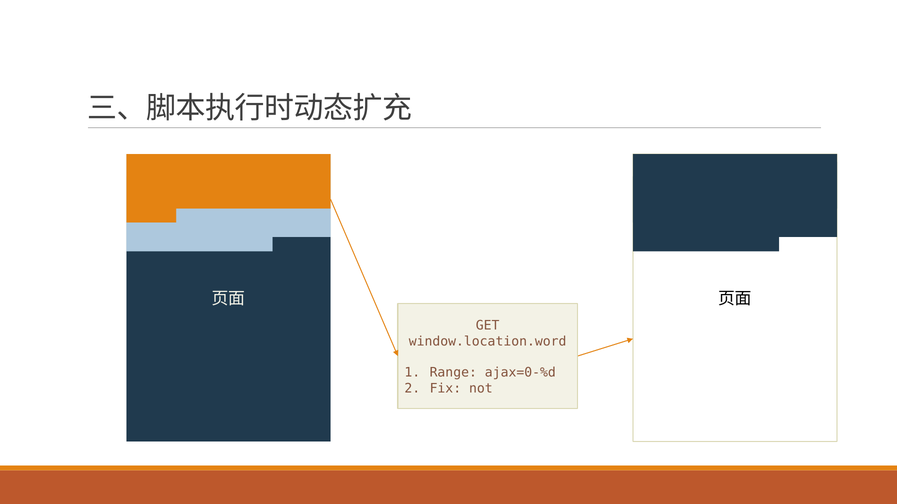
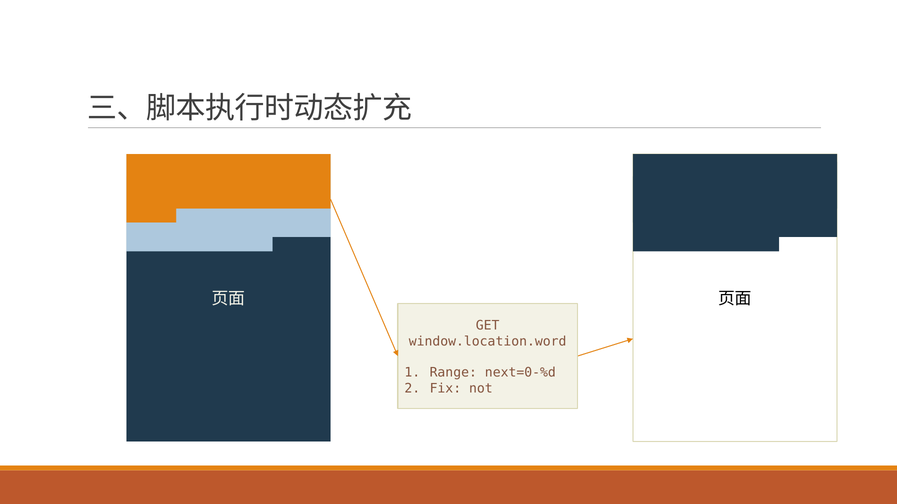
ajax=0-%d: ajax=0-%d -> next=0-%d
